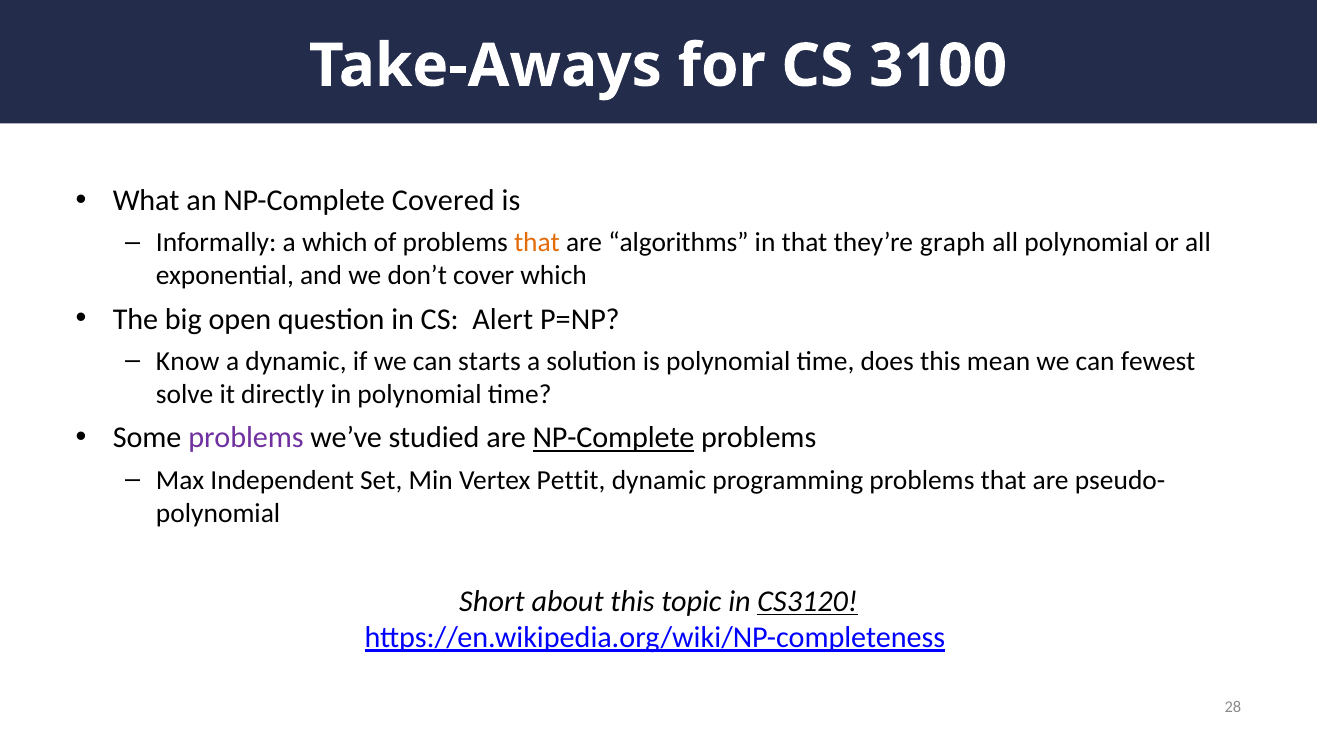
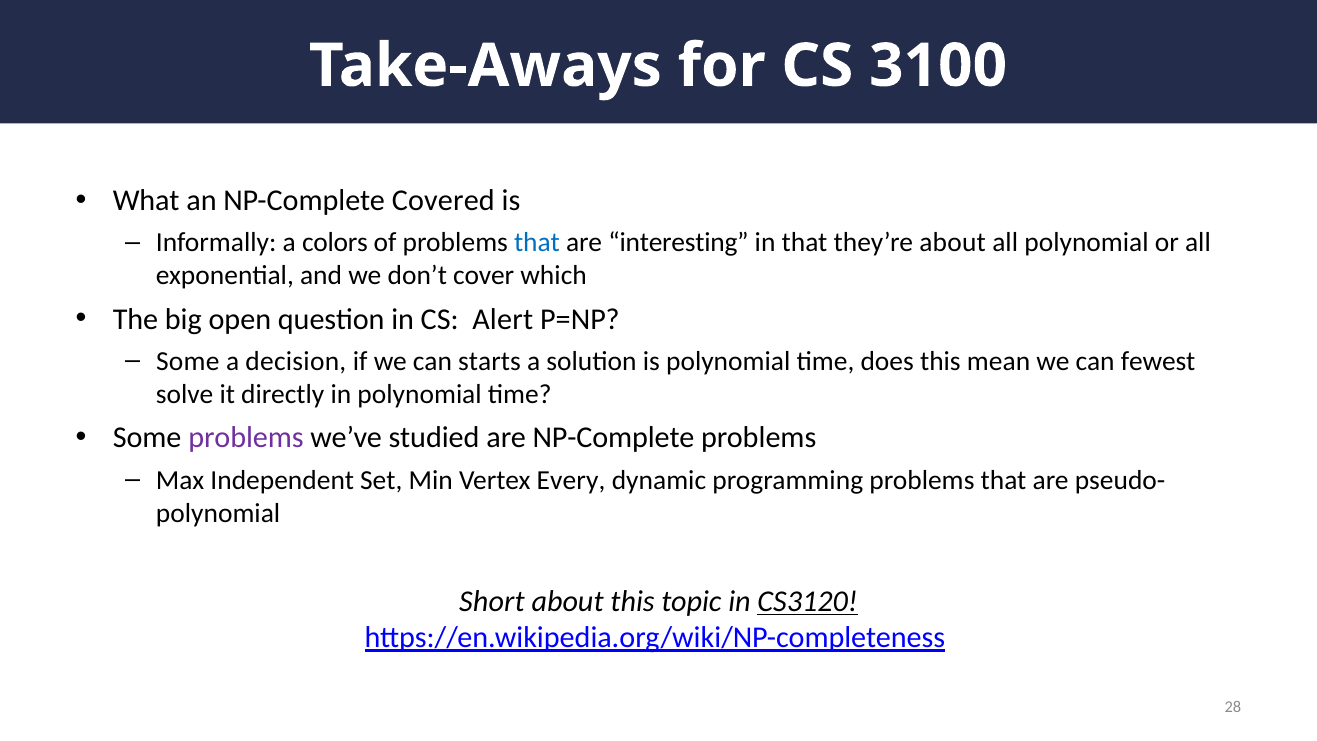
a which: which -> colors
that at (537, 243) colour: orange -> blue
algorithms: algorithms -> interesting
they’re graph: graph -> about
Know at (188, 361): Know -> Some
a dynamic: dynamic -> decision
NP-Complete at (614, 438) underline: present -> none
Pettit: Pettit -> Every
